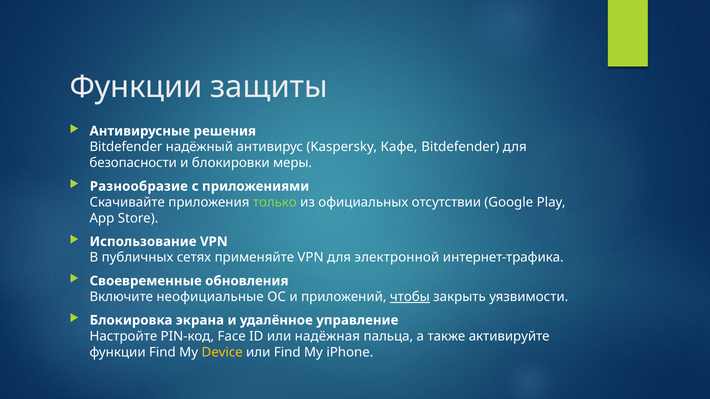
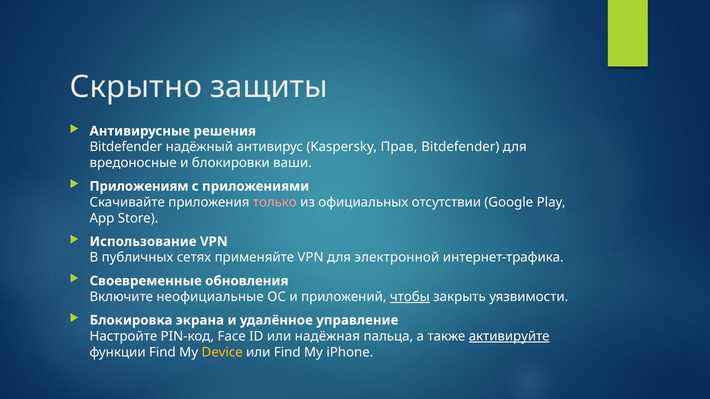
Функции at (136, 87): Функции -> Скрытно
Кафе: Кафе -> Прав
безопасности: безопасности -> вредоносные
меры: меры -> ваши
Разнообразие: Разнообразие -> Приложениям
только colour: light green -> pink
активируйте underline: none -> present
